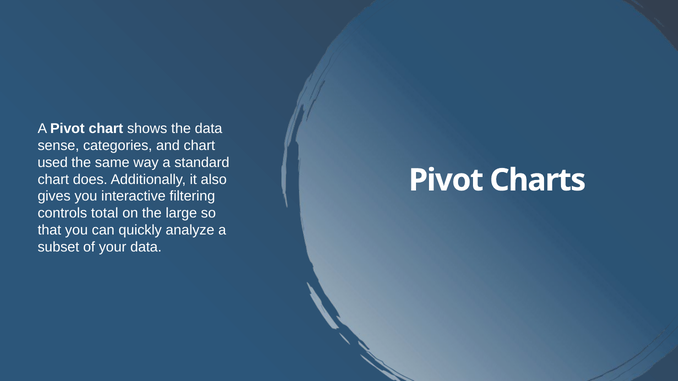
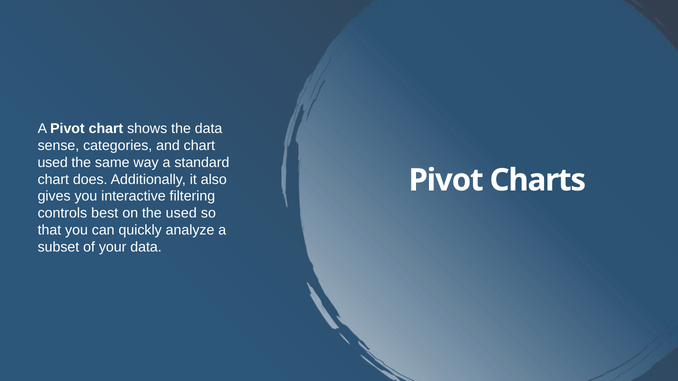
total: total -> best
the large: large -> used
